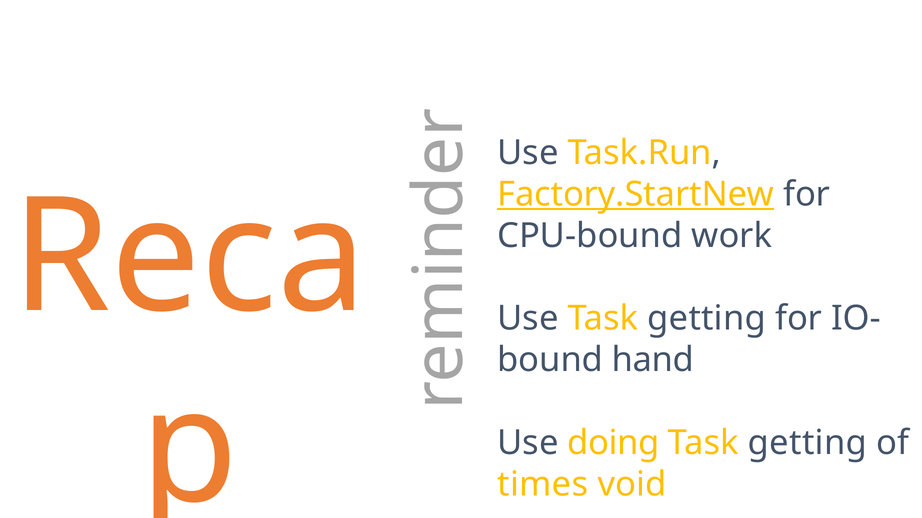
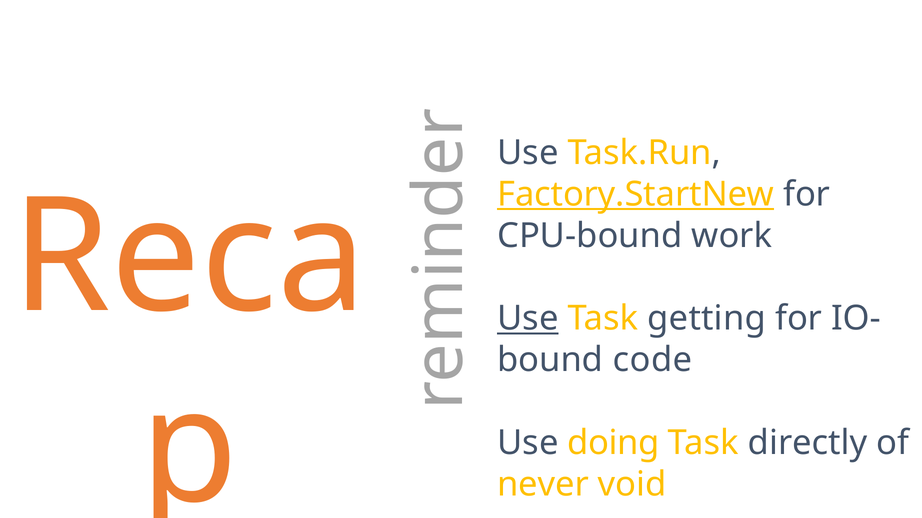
Use at (528, 319) underline: none -> present
hand: hand -> code
getting at (807, 443): getting -> directly
times: times -> never
